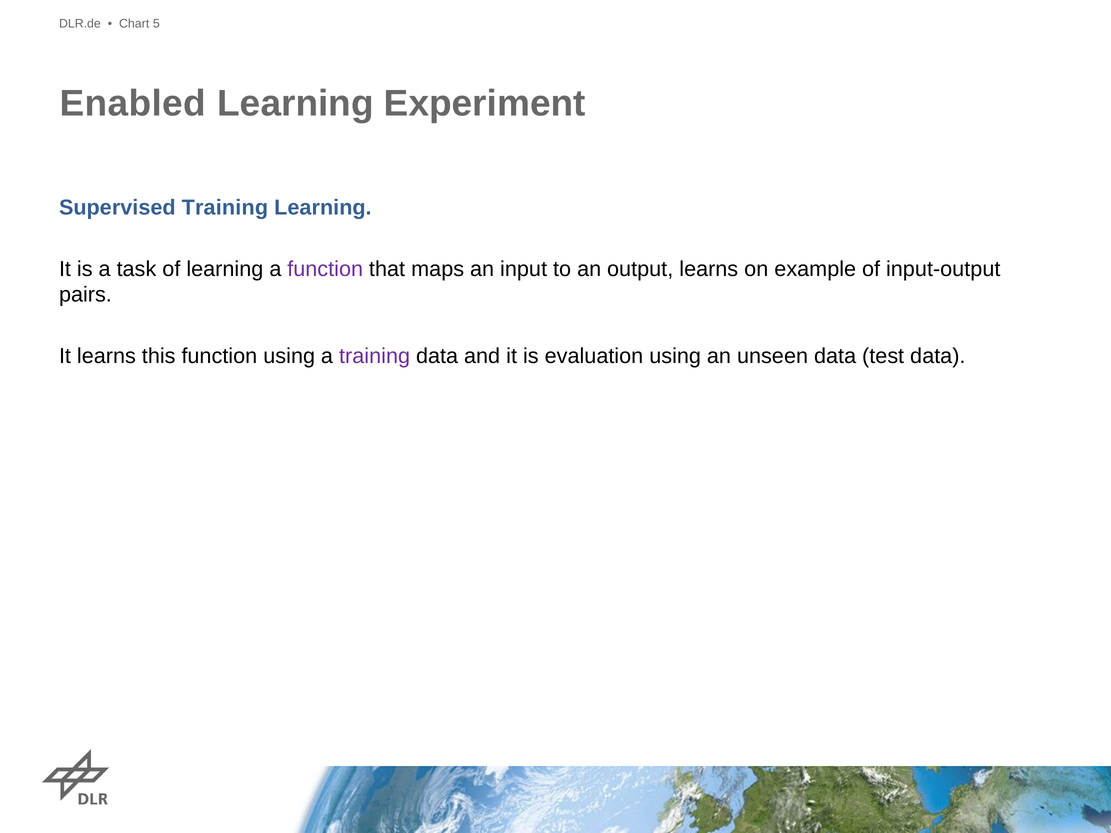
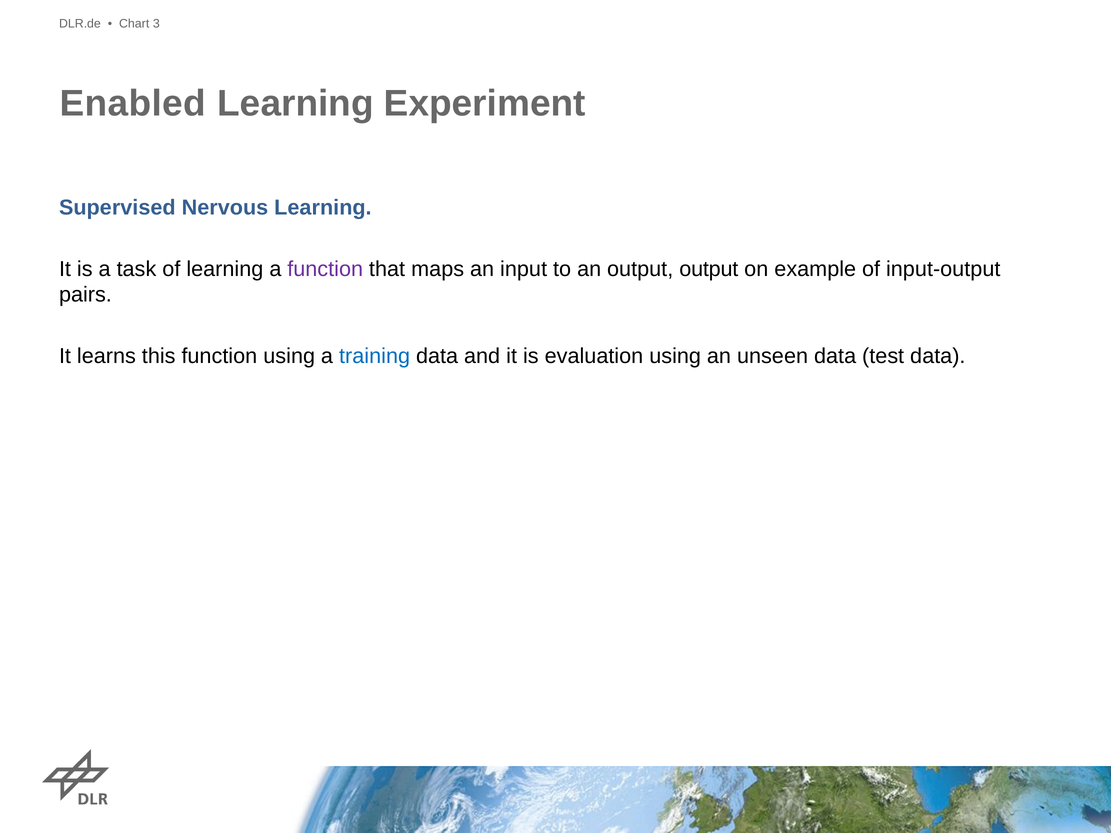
5: 5 -> 3
Supervised Training: Training -> Nervous
output learns: learns -> output
training at (375, 356) colour: purple -> blue
